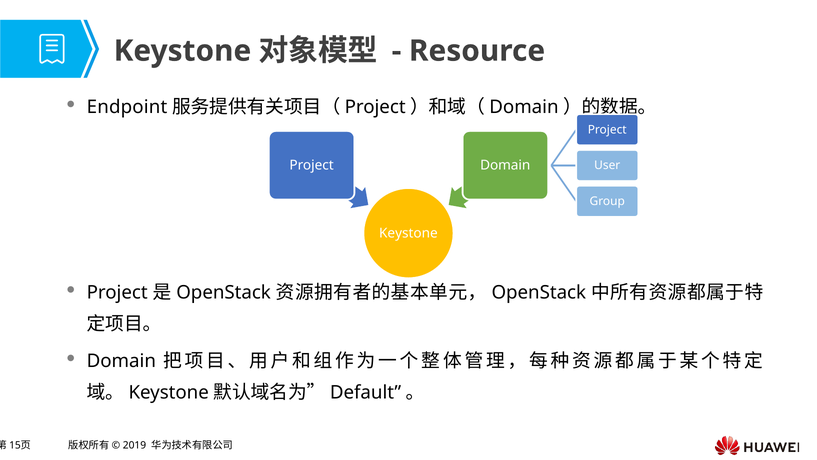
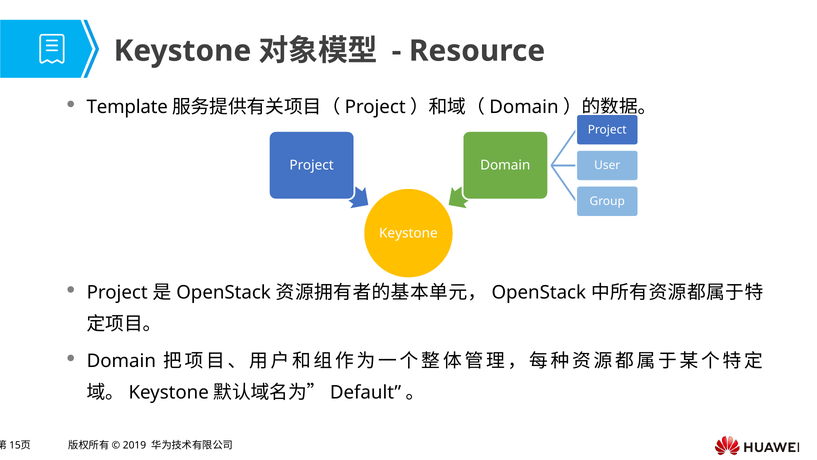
Endpoint: Endpoint -> Template
